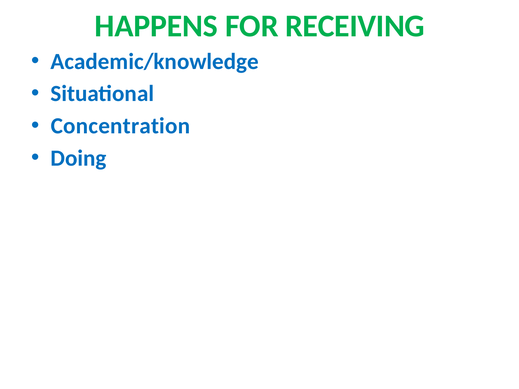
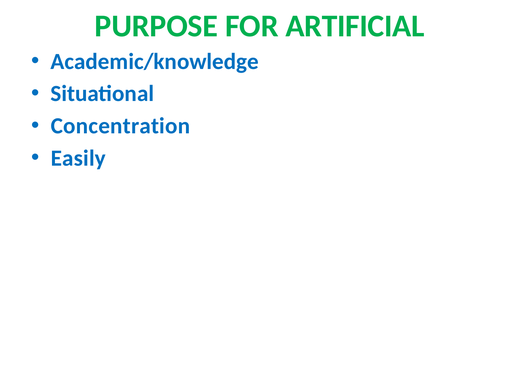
HAPPENS: HAPPENS -> PURPOSE
RECEIVING: RECEIVING -> ARTIFICIAL
Doing: Doing -> Easily
